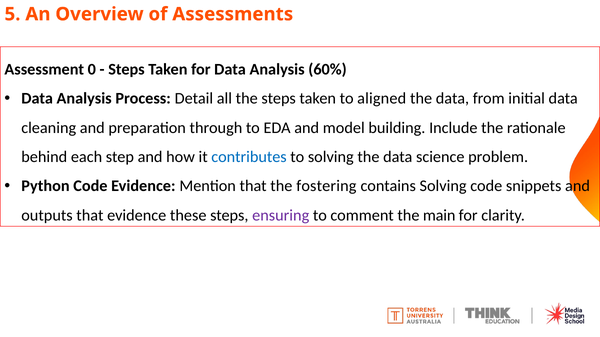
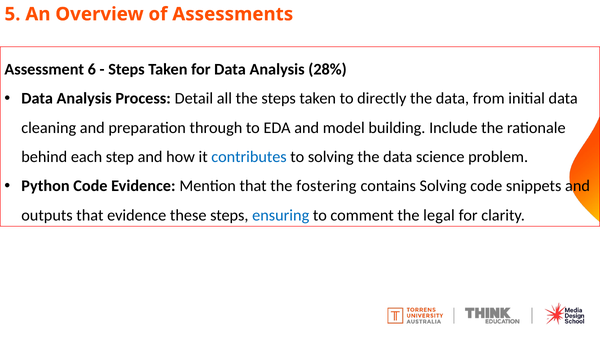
0: 0 -> 6
60%: 60% -> 28%
aligned: aligned -> directly
ensuring colour: purple -> blue
main: main -> legal
